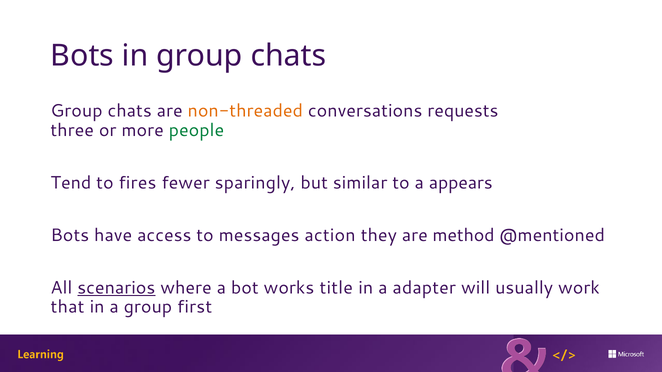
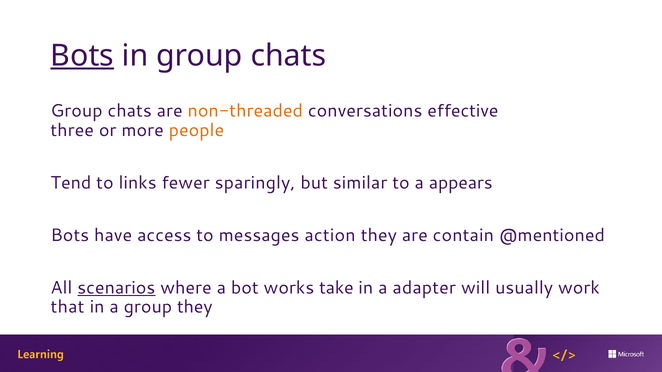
Bots at (82, 56) underline: none -> present
requests: requests -> effective
people colour: green -> orange
fires: fires -> links
method: method -> contain
title: title -> take
group first: first -> they
